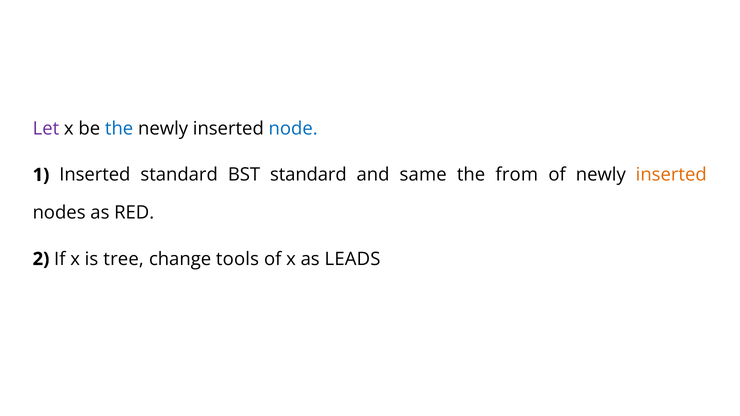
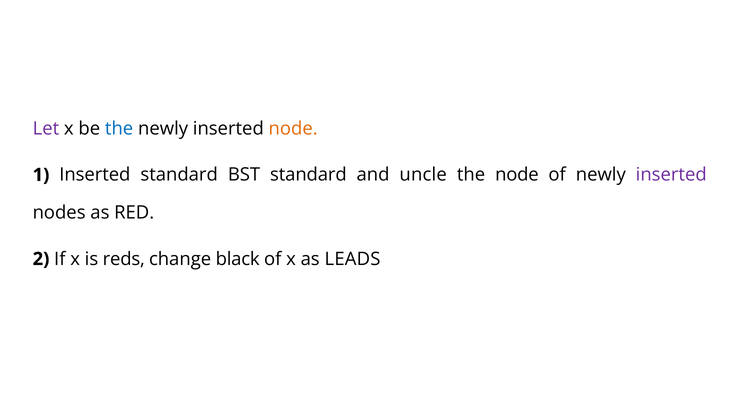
node at (293, 129) colour: blue -> orange
same: same -> uncle
the from: from -> node
inserted at (671, 175) colour: orange -> purple
tree: tree -> reds
tools: tools -> black
